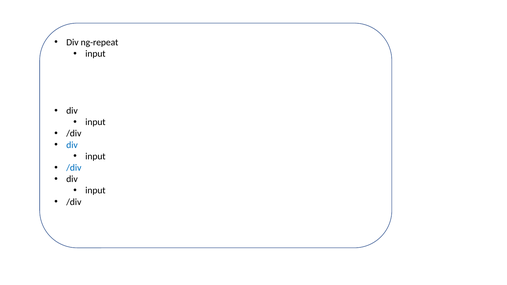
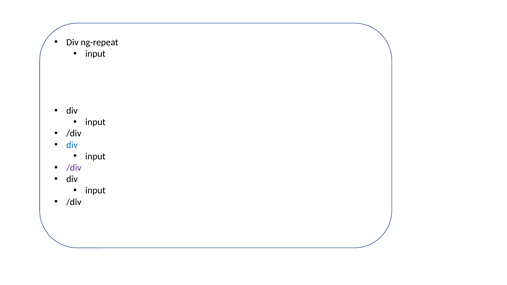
/div at (74, 168) colour: blue -> purple
